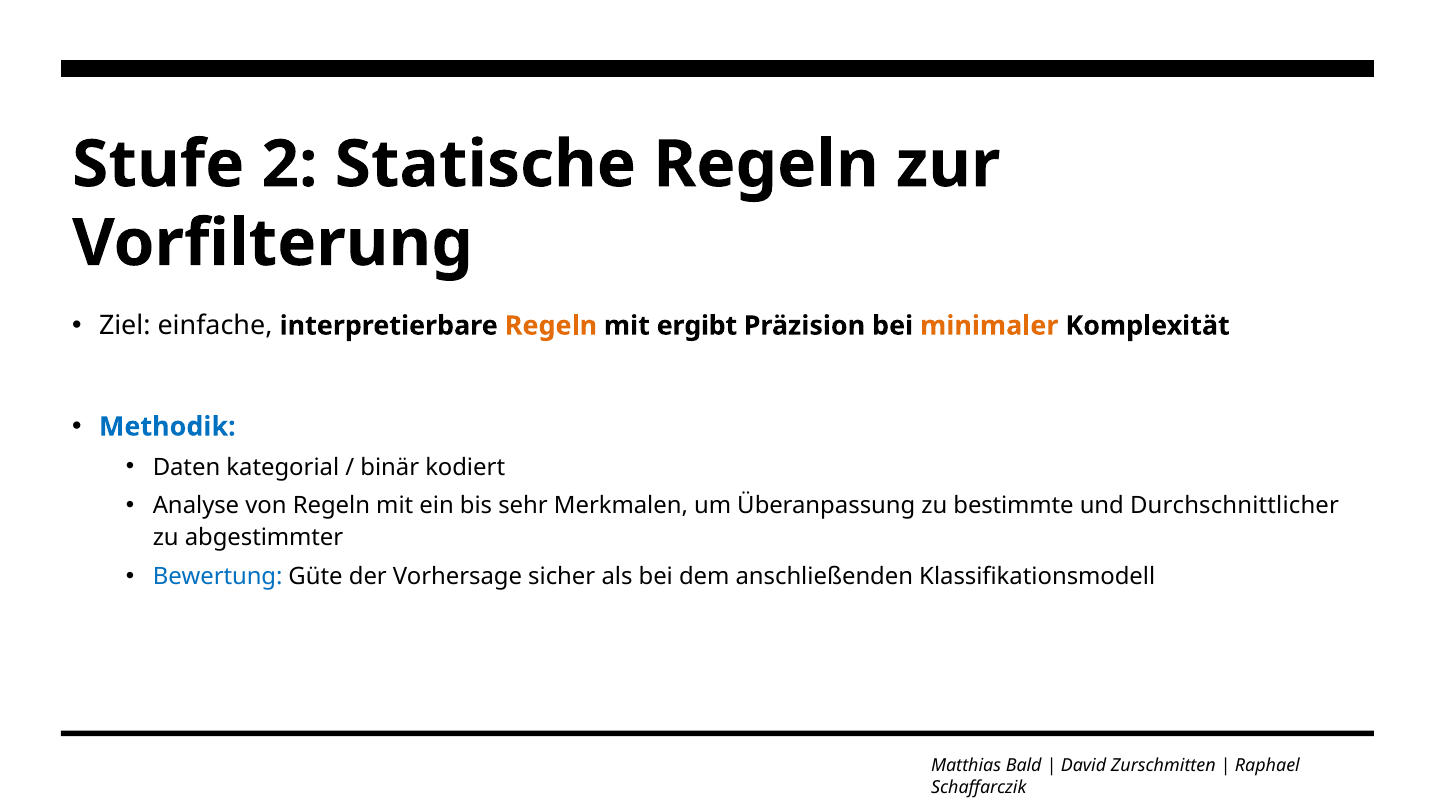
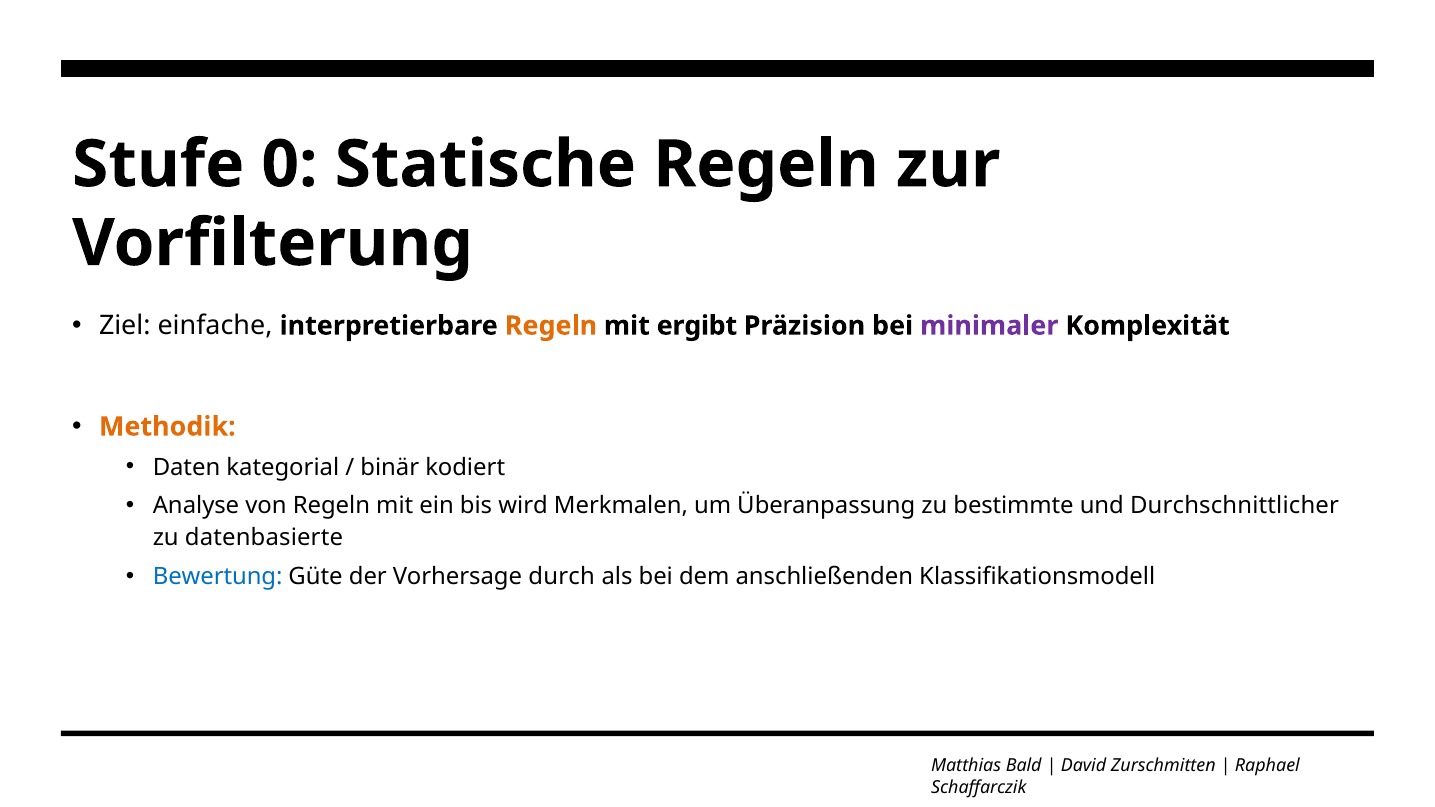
2: 2 -> 0
minimaler colour: orange -> purple
Methodik colour: blue -> orange
sehr: sehr -> wird
abgestimmter: abgestimmter -> datenbasierte
sicher: sicher -> durch
